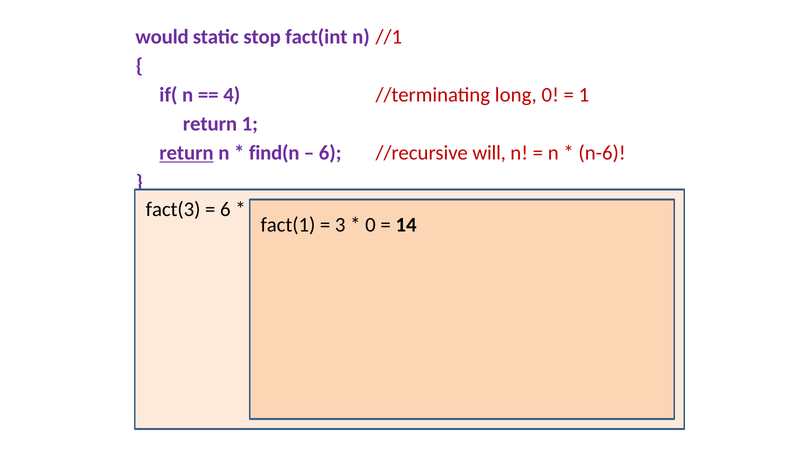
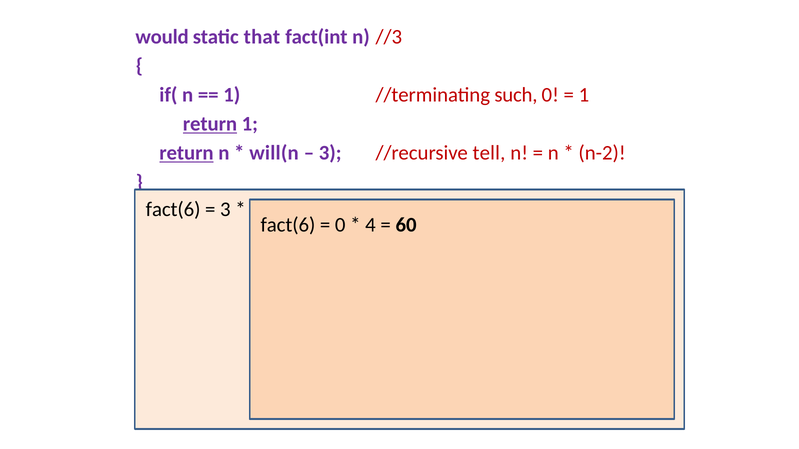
stop: stop -> that
//1: //1 -> //3
4 at (232, 95): 4 -> 1
long: long -> such
return at (210, 124) underline: none -> present
find(n: find(n -> will(n
6 at (330, 153): 6 -> 3
will: will -> tell
n-6: n-6 -> n-2
fact(3 at (173, 209): fact(3 -> fact(6
6 at (225, 209): 6 -> 3
fact(1 at (288, 225): fact(1 -> fact(6
3 at (340, 225): 3 -> 0
0 at (370, 225): 0 -> 4
14: 14 -> 60
